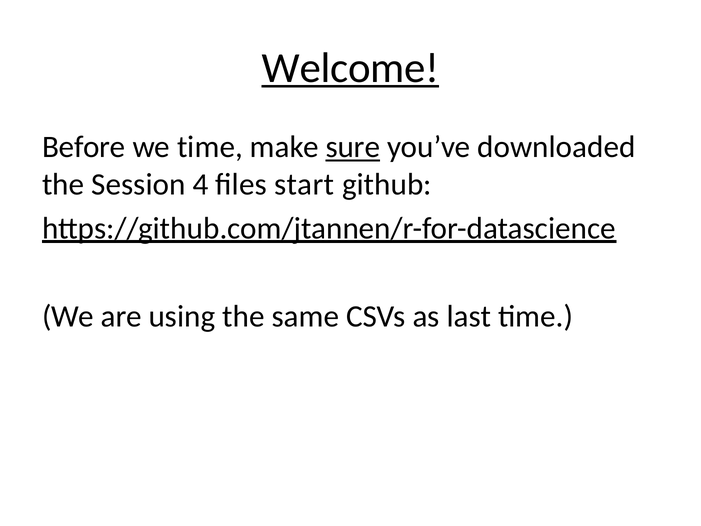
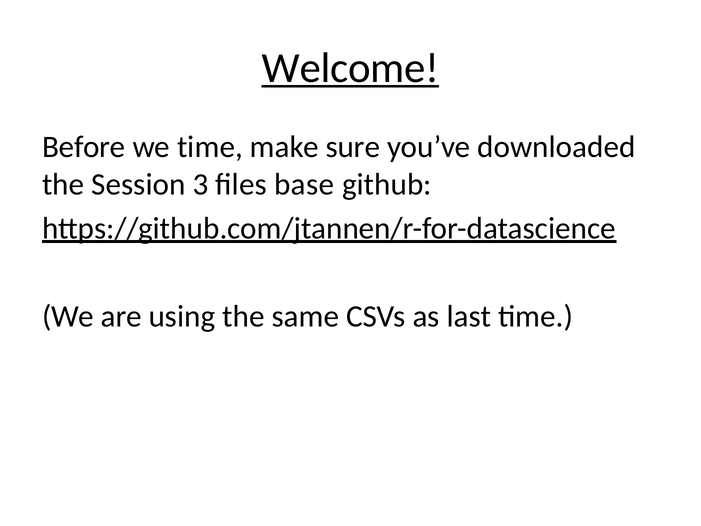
sure underline: present -> none
4: 4 -> 3
start: start -> base
